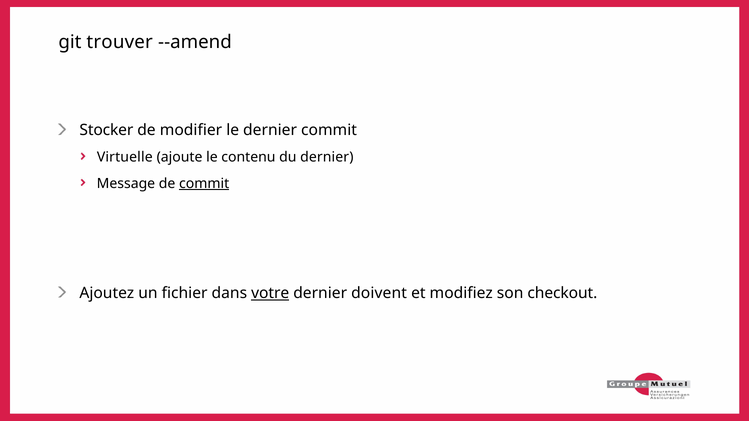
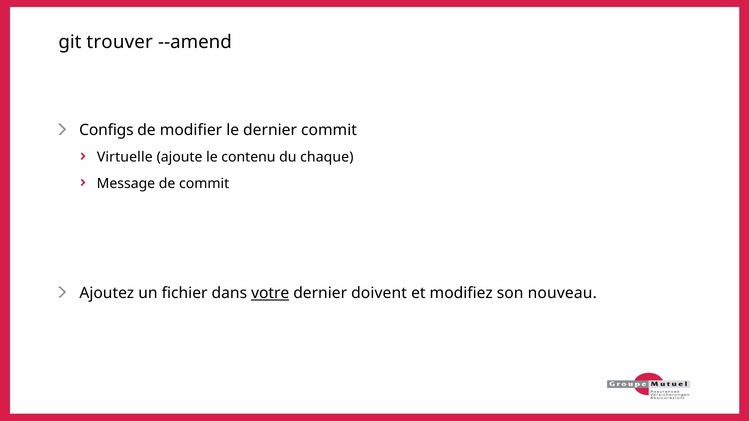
Stocker: Stocker -> Configs
du dernier: dernier -> chaque
commit at (204, 184) underline: present -> none
checkout: checkout -> nouveau
